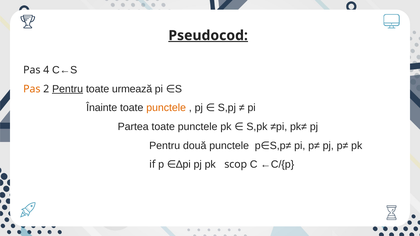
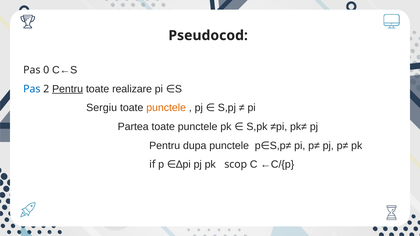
Pseudocod underline: present -> none
4: 4 -> 0
Pas at (32, 89) colour: orange -> blue
urmează: urmează -> realizare
Înainte: Înainte -> Sergiu
două: două -> dupa
